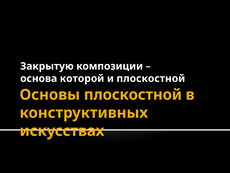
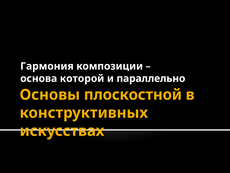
Закрытую: Закрытую -> Гармония
и плоскостной: плоскостной -> параллельно
